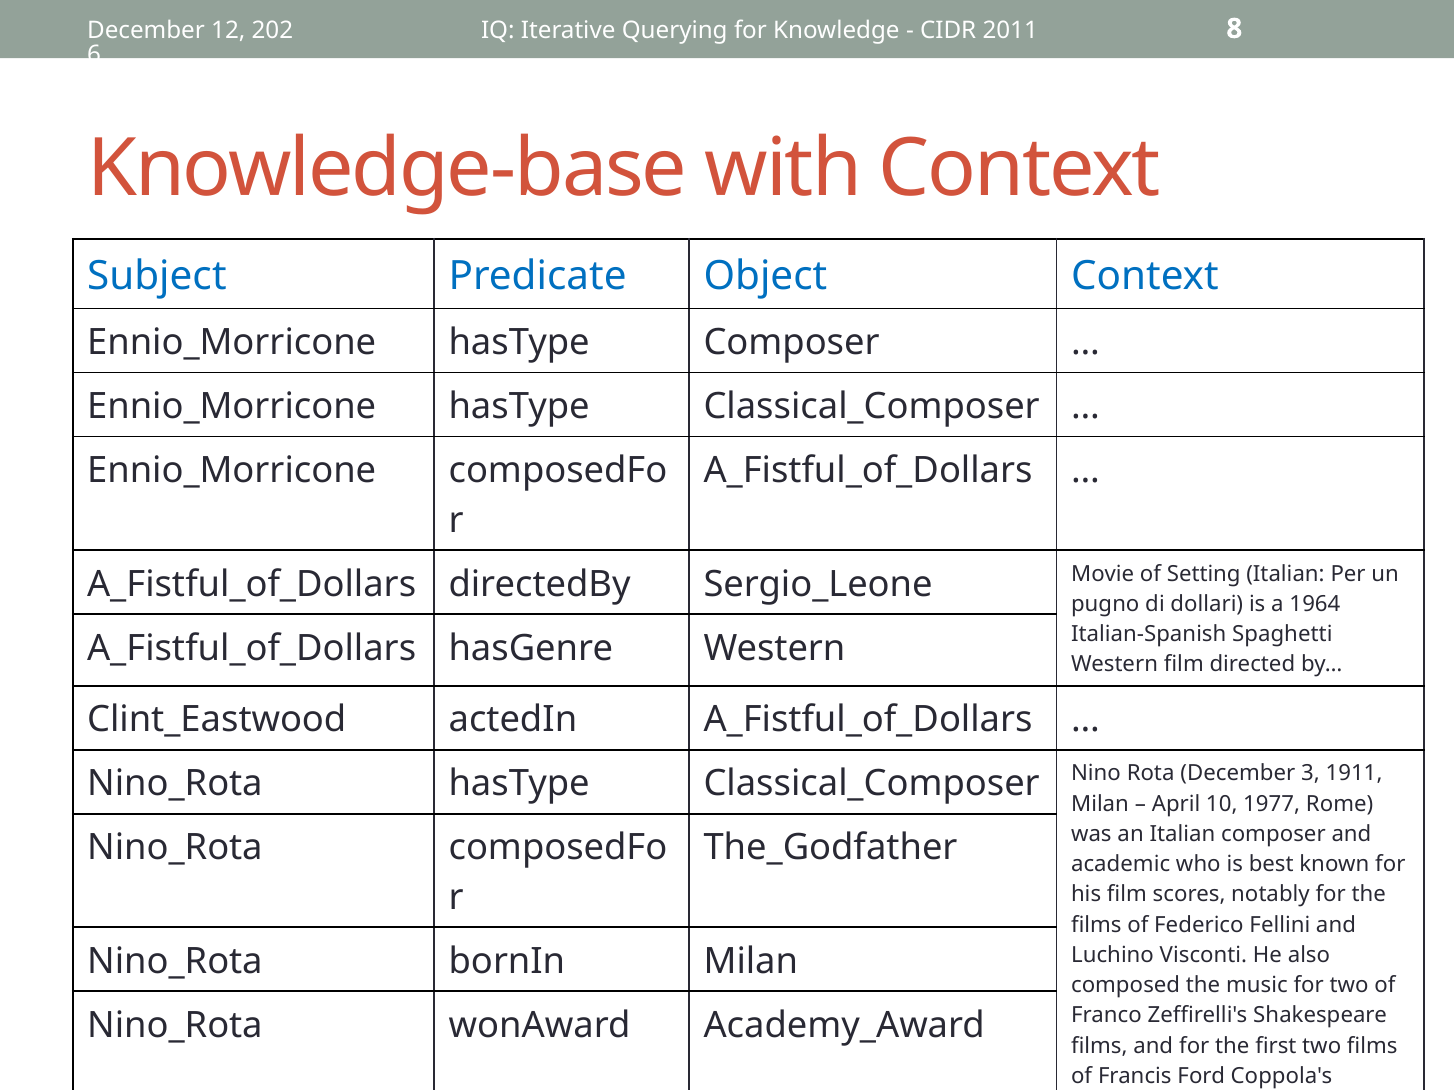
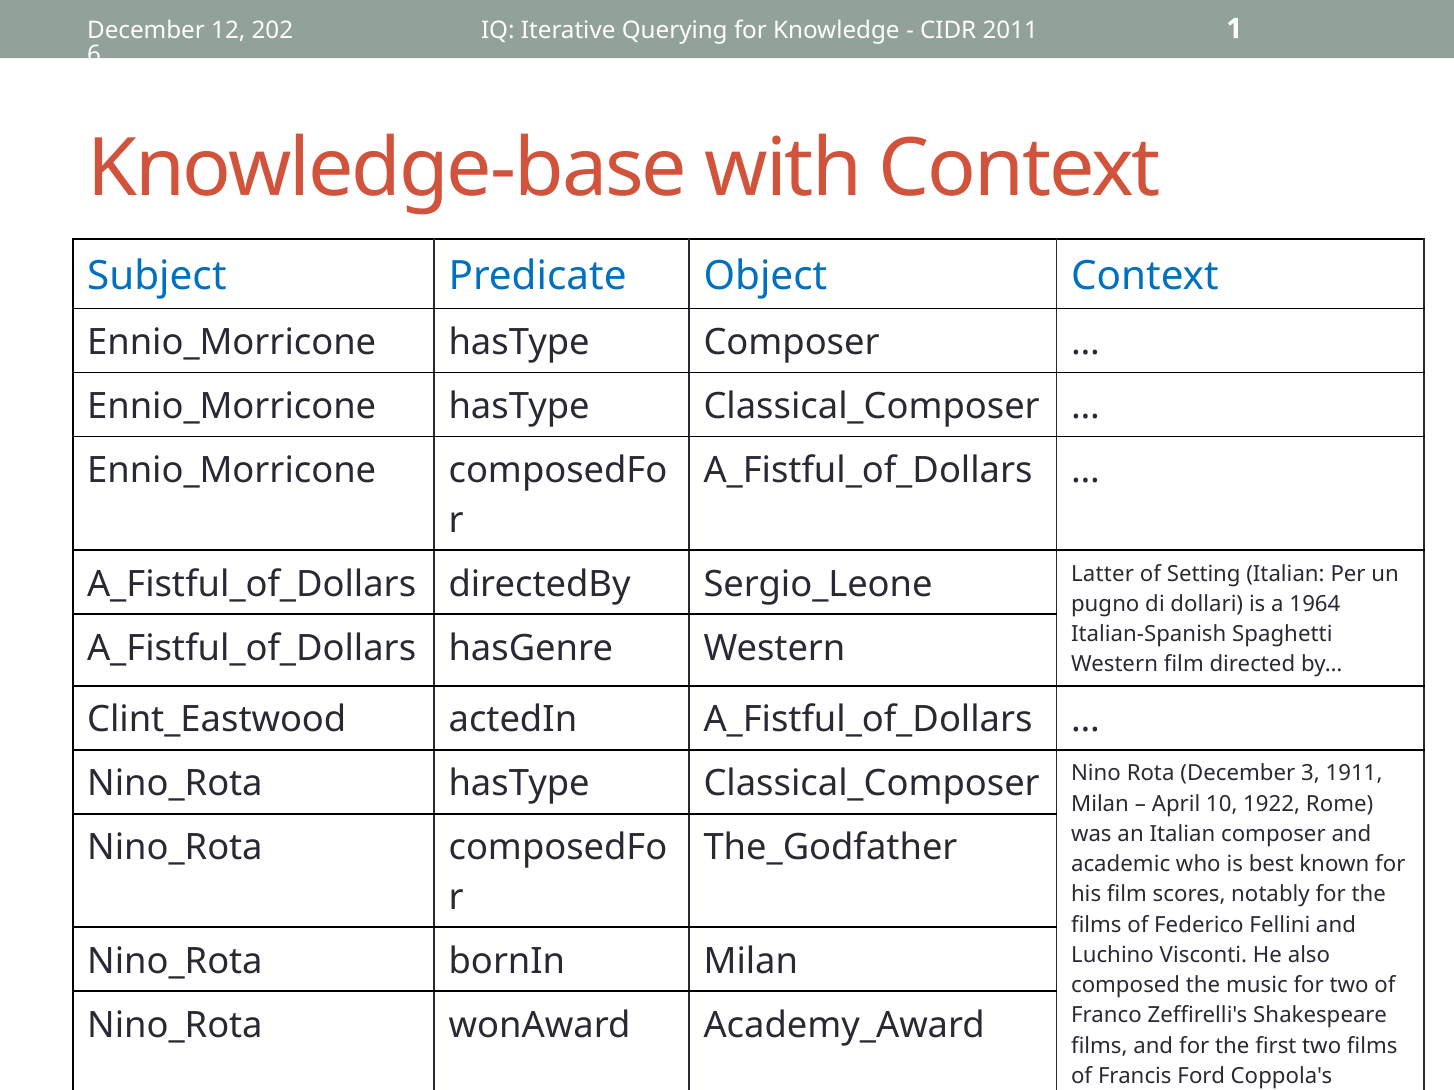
8: 8 -> 1
Movie at (1103, 574): Movie -> Latter
1977: 1977 -> 1922
